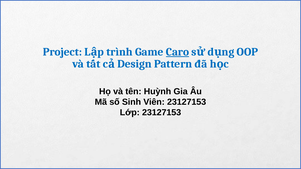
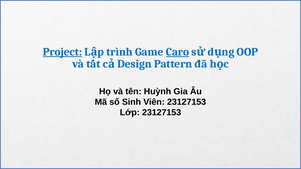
Project underline: none -> present
